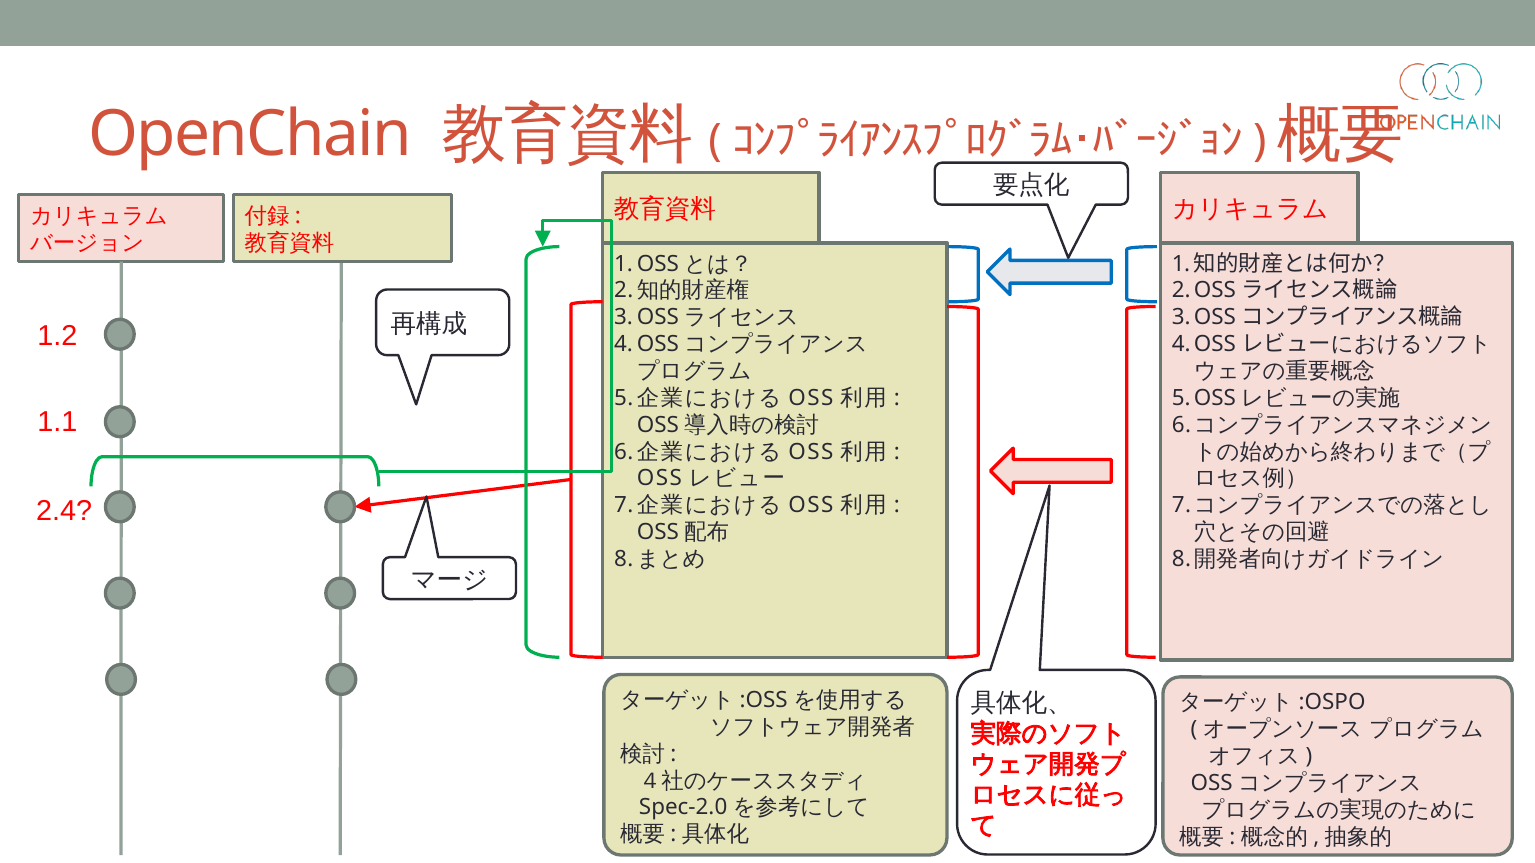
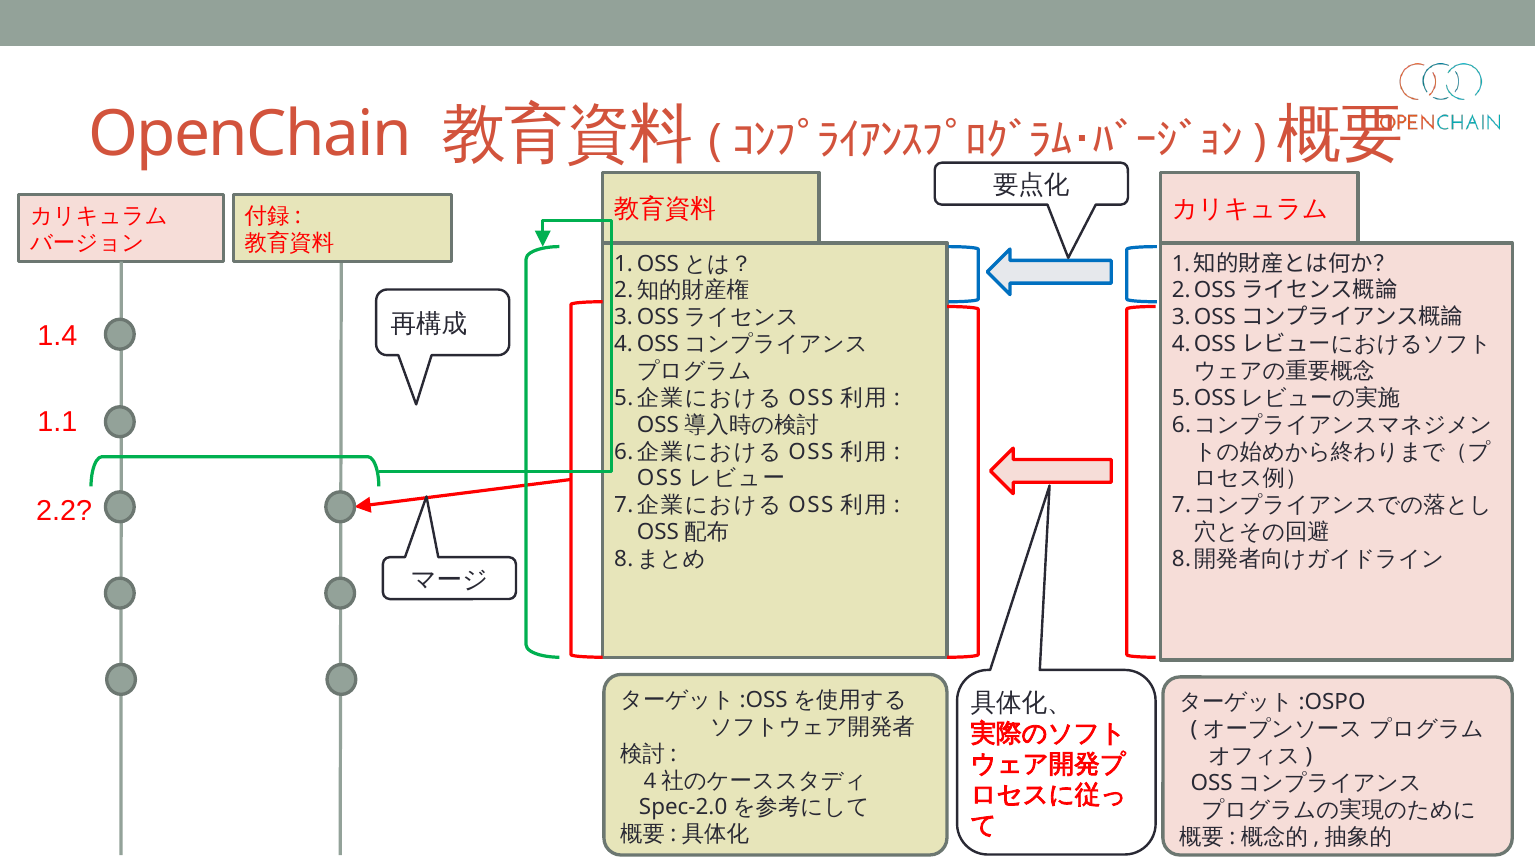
1.2: 1.2 -> 1.4
2.4: 2.4 -> 2.2
